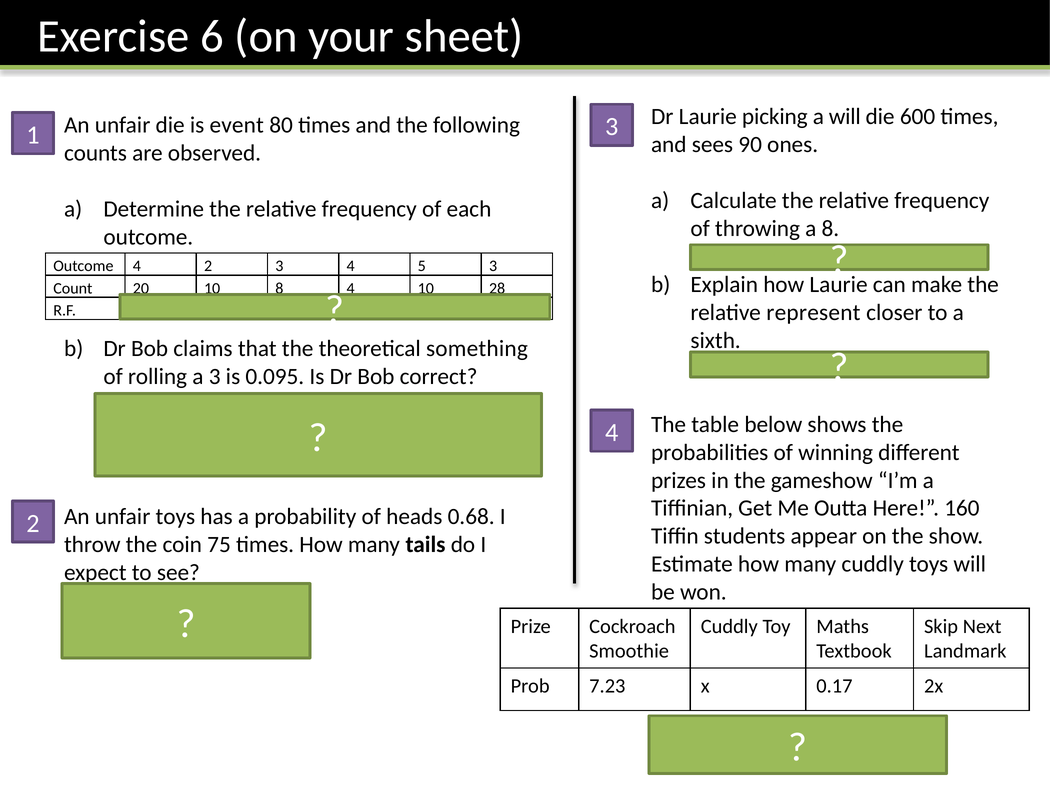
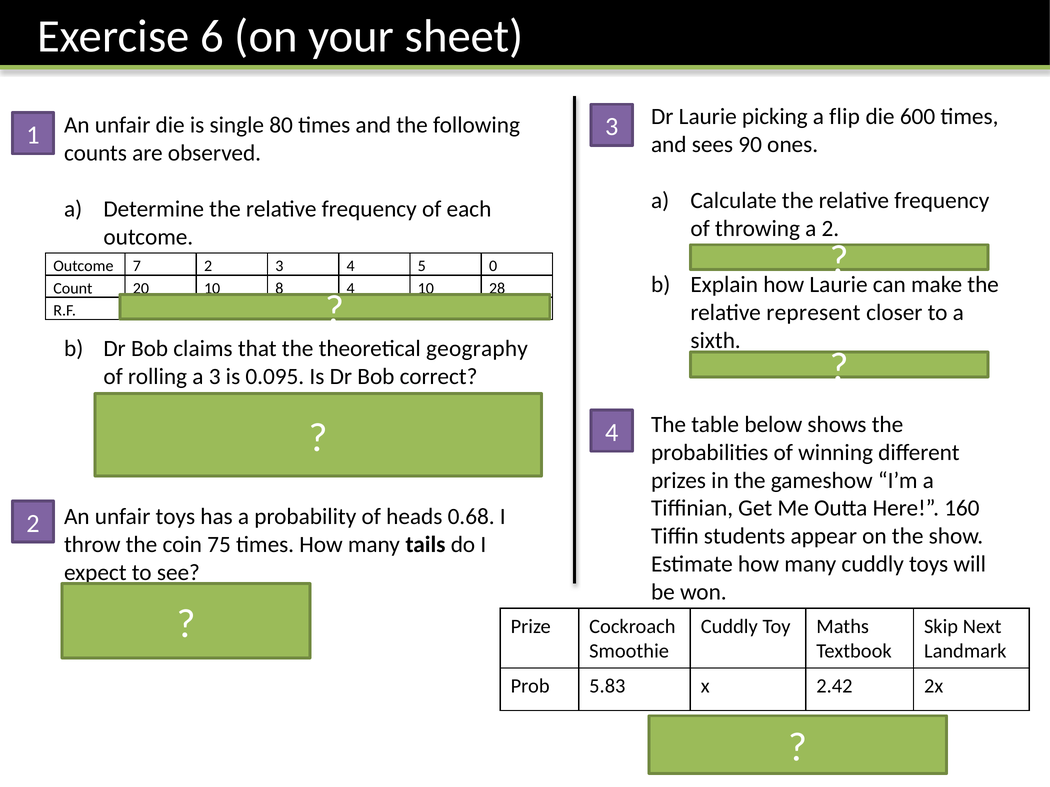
a will: will -> flip
event: event -> single
a 8: 8 -> 2
Outcome 4: 4 -> 7
5 3: 3 -> 0
something: something -> geography
7.23: 7.23 -> 5.83
0.17: 0.17 -> 2.42
